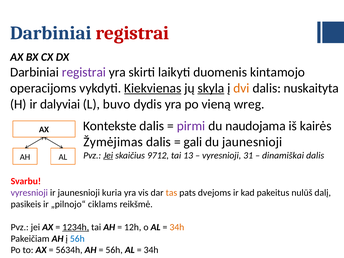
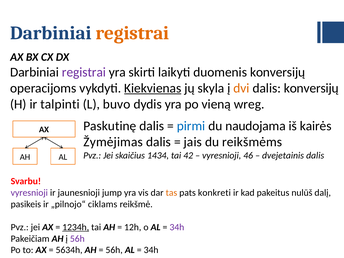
registrai at (132, 33) colour: red -> orange
duomenis kintamojo: kintamojo -> konversijų
skyla underline: present -> none
dalis nuskaityta: nuskaityta -> konversijų
dalyviai: dalyviai -> talpinti
Kontekste: Kontekste -> Paskutinę
pirmi colour: purple -> blue
gali: gali -> jais
du jaunesnioji: jaunesnioji -> reikšmėms
Jei at (108, 155) underline: present -> none
9712: 9712 -> 1434
13: 13 -> 42
31: 31 -> 46
dinamiškai: dinamiškai -> dvejetainis
kuria: kuria -> jump
dvejoms: dvejoms -> konkreti
34h at (177, 227) colour: orange -> purple
56h at (77, 239) colour: blue -> purple
